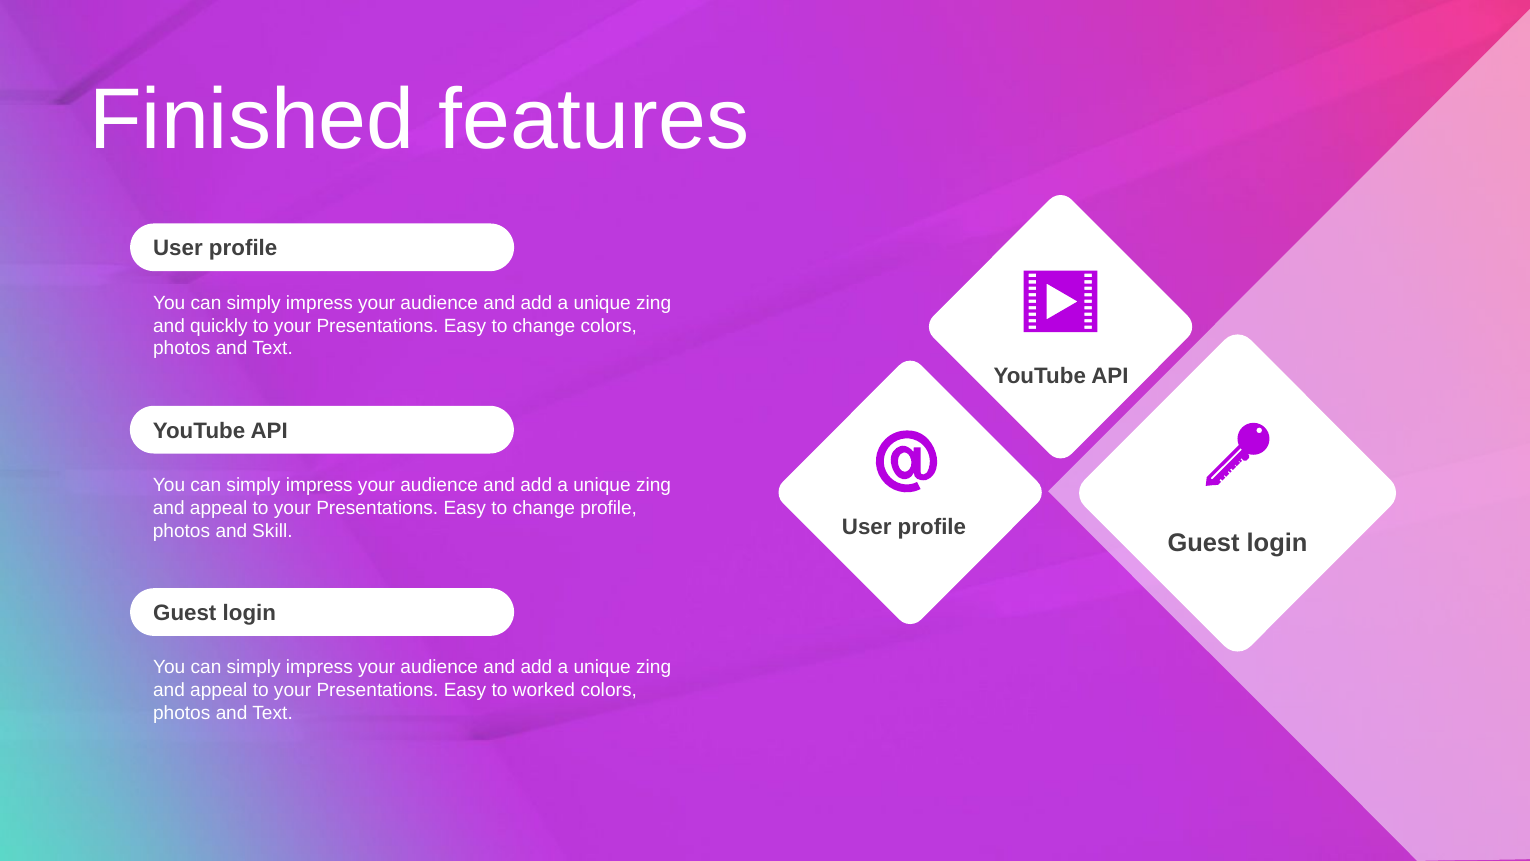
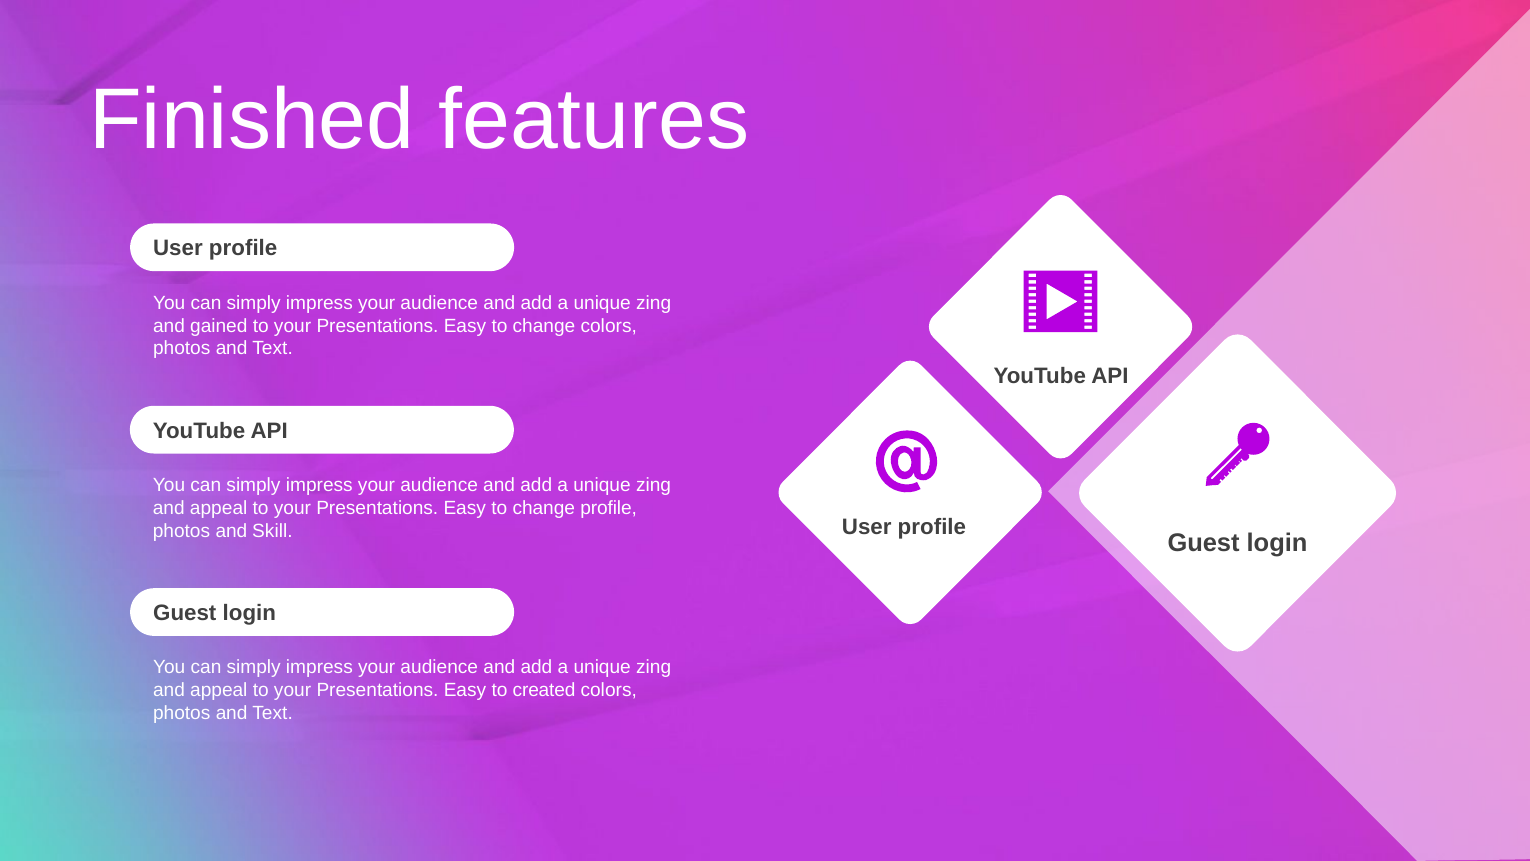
quickly: quickly -> gained
worked: worked -> created
